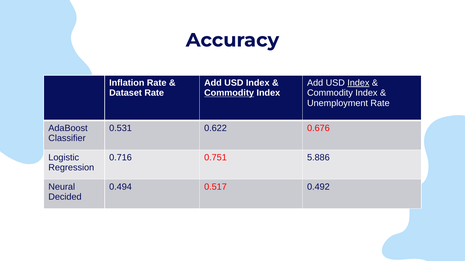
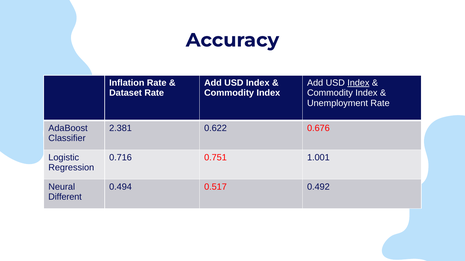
Commodity at (229, 93) underline: present -> none
0.531: 0.531 -> 2.381
5.886: 5.886 -> 1.001
Decided: Decided -> Different
